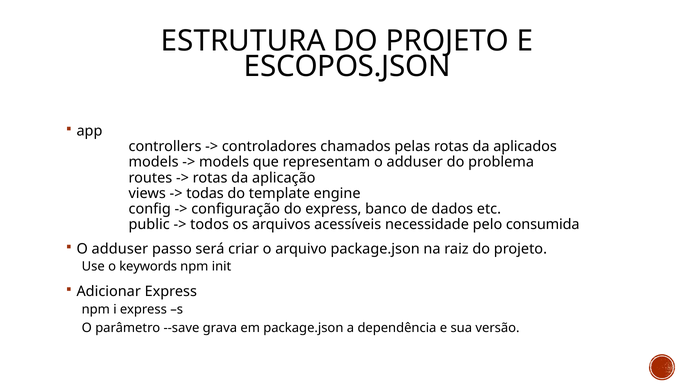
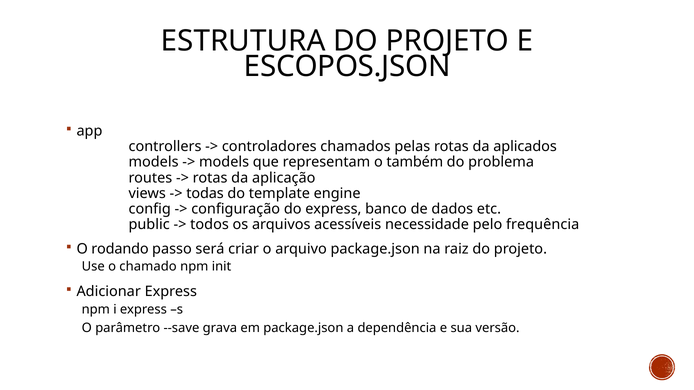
representam o adduser: adduser -> também
consumida: consumida -> frequência
adduser at (120, 249): adduser -> rodando
keywords: keywords -> chamado
